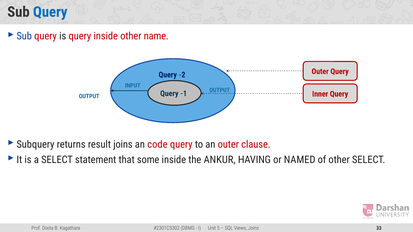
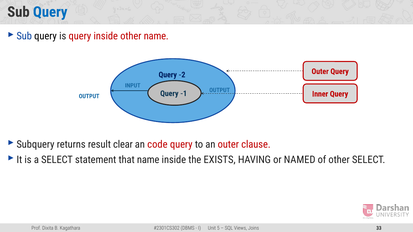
query at (46, 36) colour: red -> black
result joins: joins -> clear
that some: some -> name
ANKUR: ANKUR -> EXISTS
